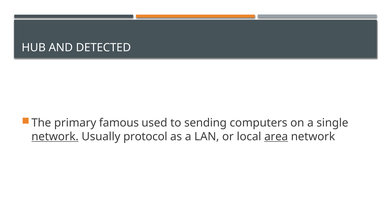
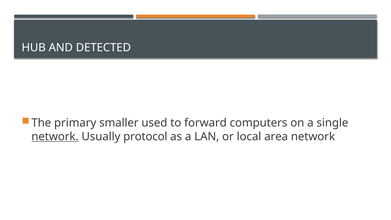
famous: famous -> smaller
sending: sending -> forward
area underline: present -> none
